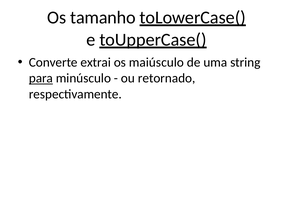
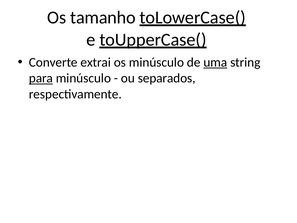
os maiúsculo: maiúsculo -> minúsculo
uma underline: none -> present
retornado: retornado -> separados
